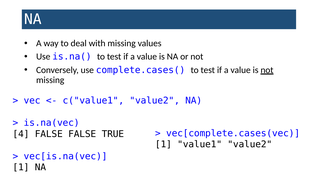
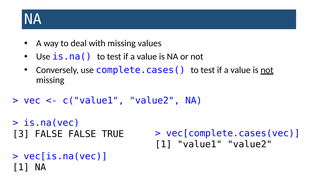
4: 4 -> 3
